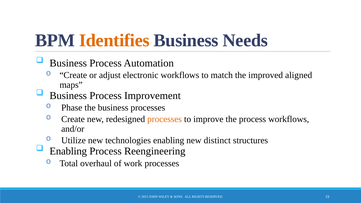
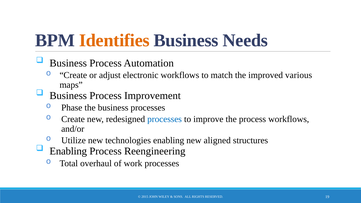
aligned: aligned -> various
processes at (165, 119) colour: orange -> blue
distinct: distinct -> aligned
